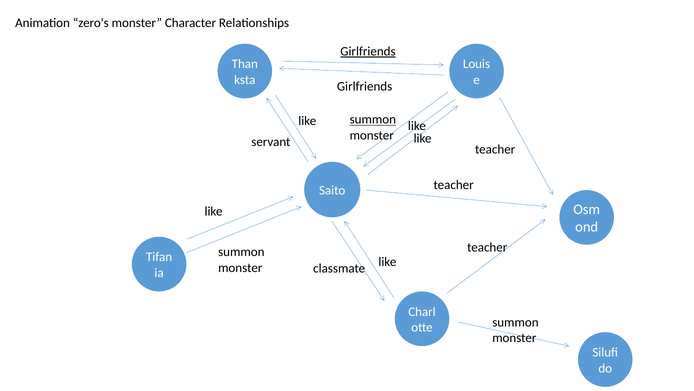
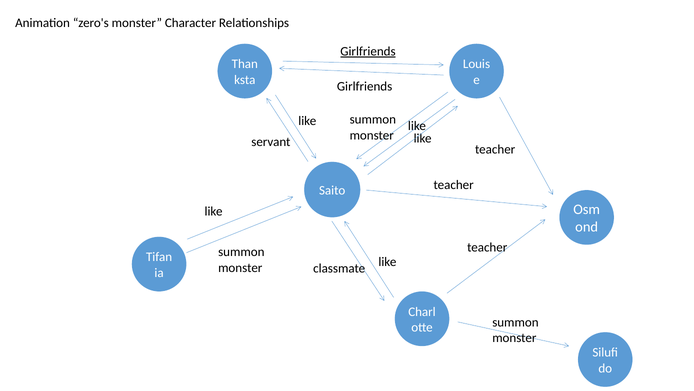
summon at (373, 119) underline: present -> none
